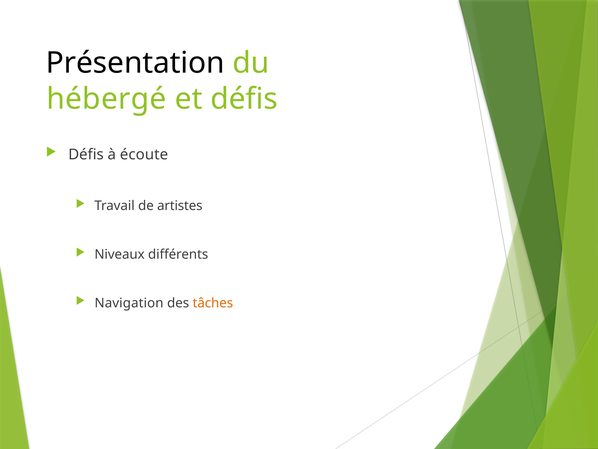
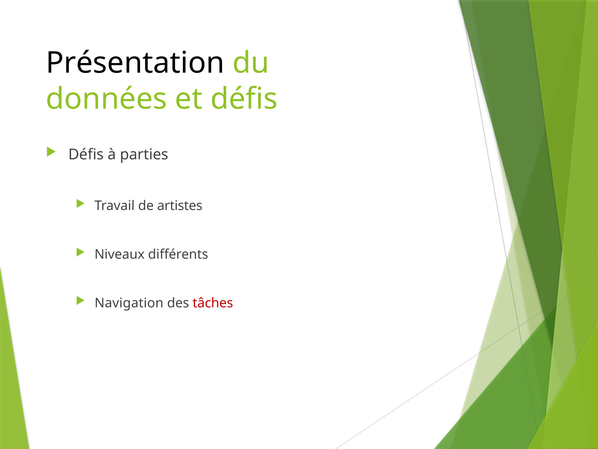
hébergé: hébergé -> données
écoute: écoute -> parties
tâches colour: orange -> red
